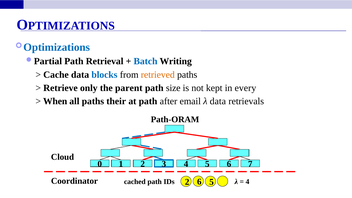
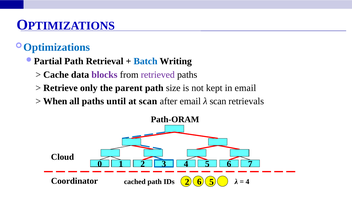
blocks colour: blue -> purple
retrieved colour: orange -> purple
in every: every -> email
their: their -> until
at path: path -> scan
λ data: data -> scan
